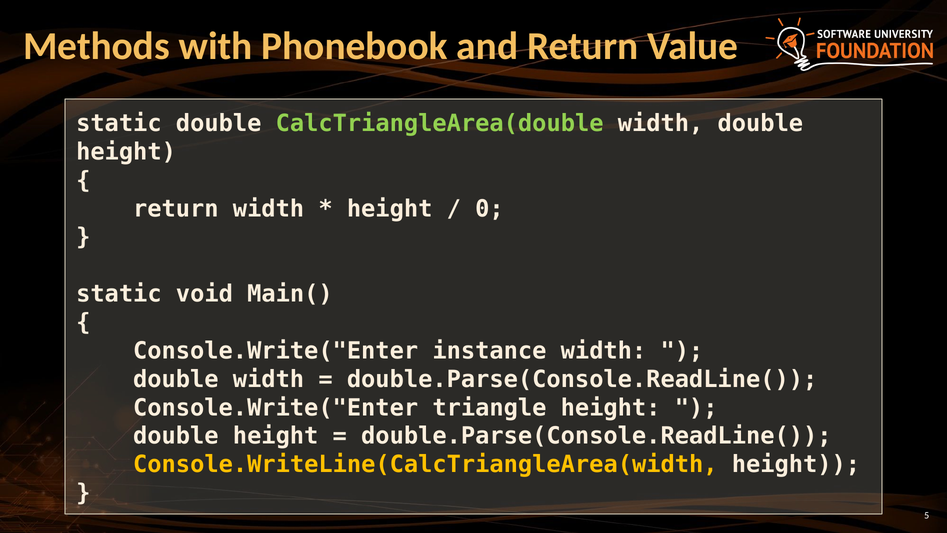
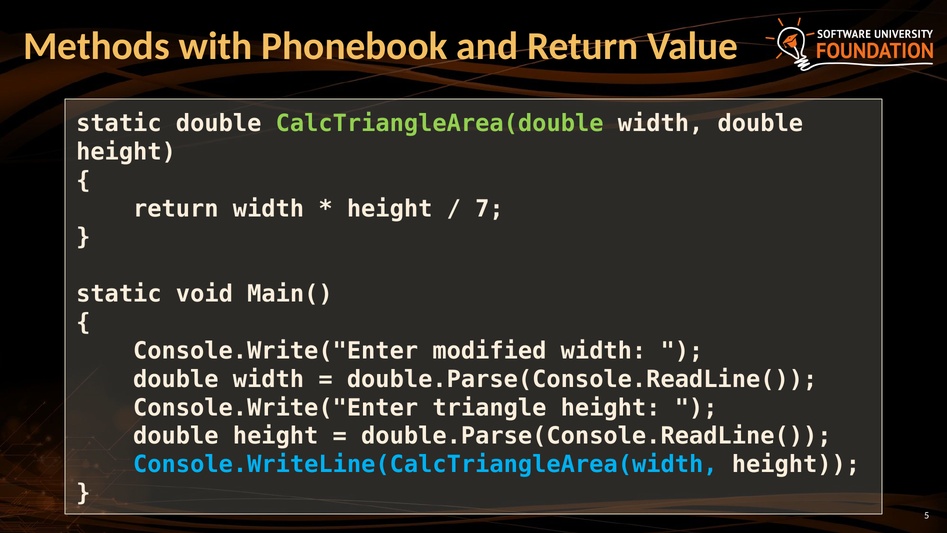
0: 0 -> 7
instance: instance -> modified
Console.WriteLine(CalcTriangleArea(width colour: yellow -> light blue
